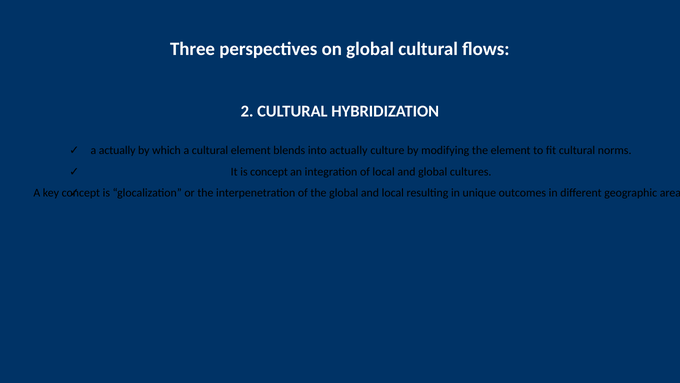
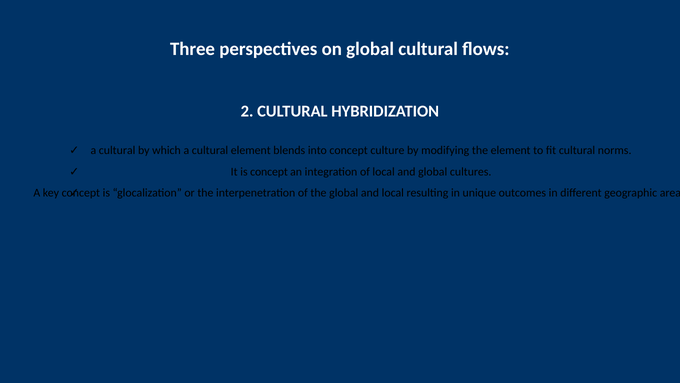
actually at (117, 150): actually -> cultural
into actually: actually -> concept
